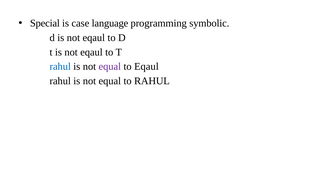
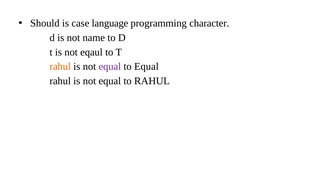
Special: Special -> Should
symbolic: symbolic -> character
d is not eqaul: eqaul -> name
rahul at (60, 67) colour: blue -> orange
to Eqaul: Eqaul -> Equal
